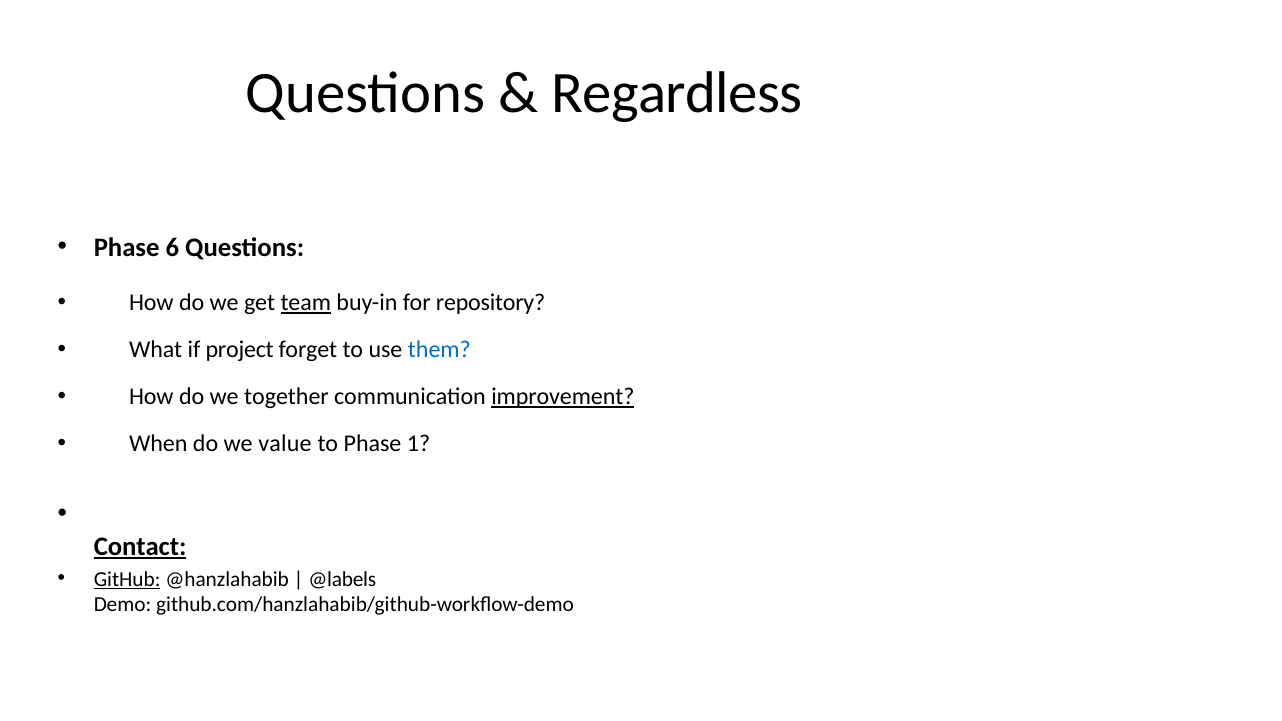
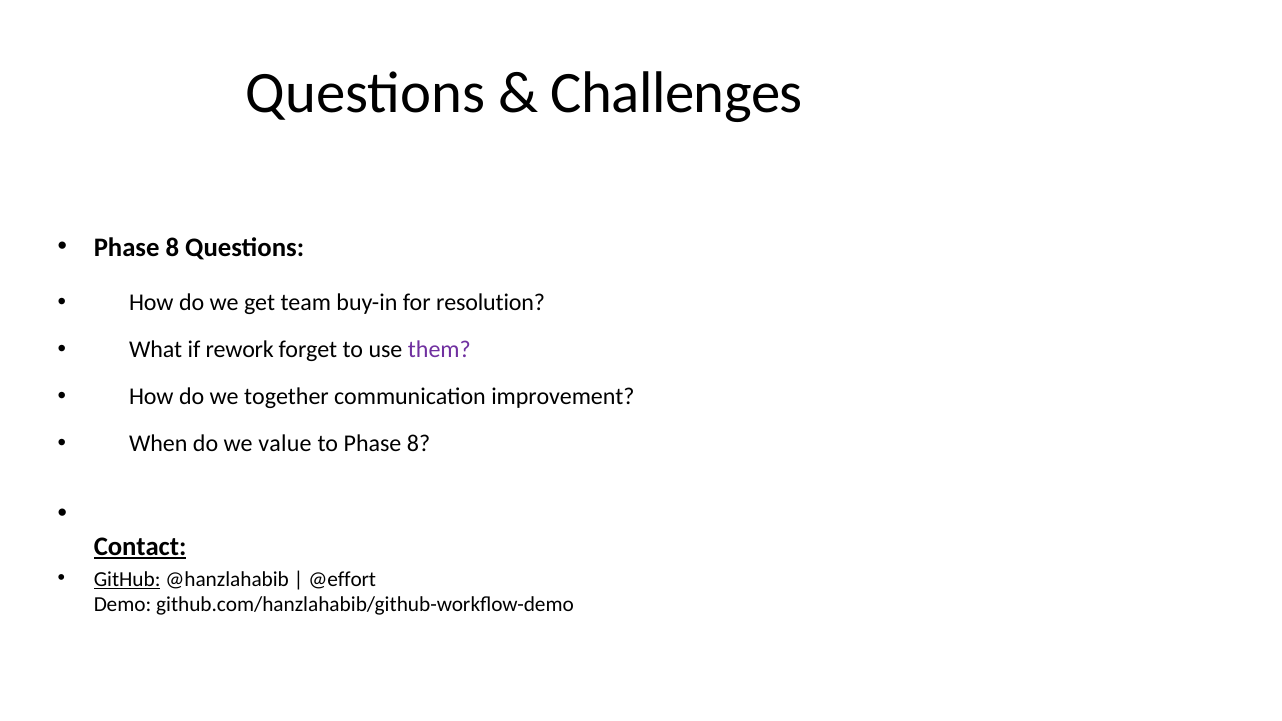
Regardless: Regardless -> Challenges
6 at (172, 248): 6 -> 8
team underline: present -> none
repository: repository -> resolution
project: project -> rework
them colour: blue -> purple
improvement underline: present -> none
to Phase 1: 1 -> 8
@labels: @labels -> @effort
